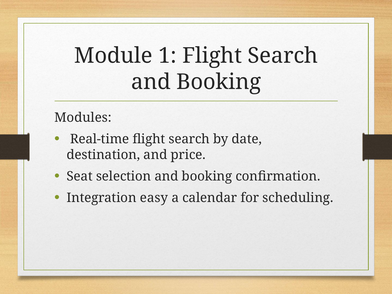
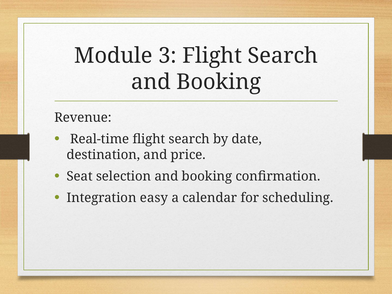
1: 1 -> 3
Modules: Modules -> Revenue
